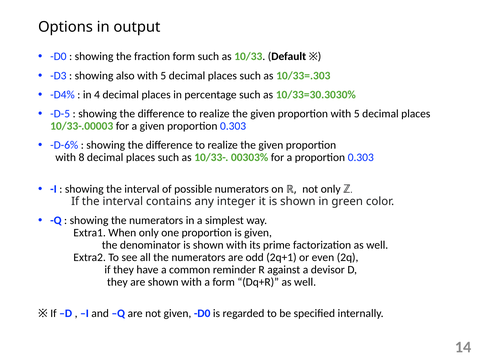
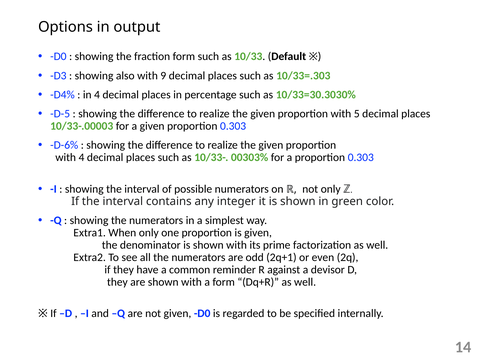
also with 5: 5 -> 9
with 8: 8 -> 4
